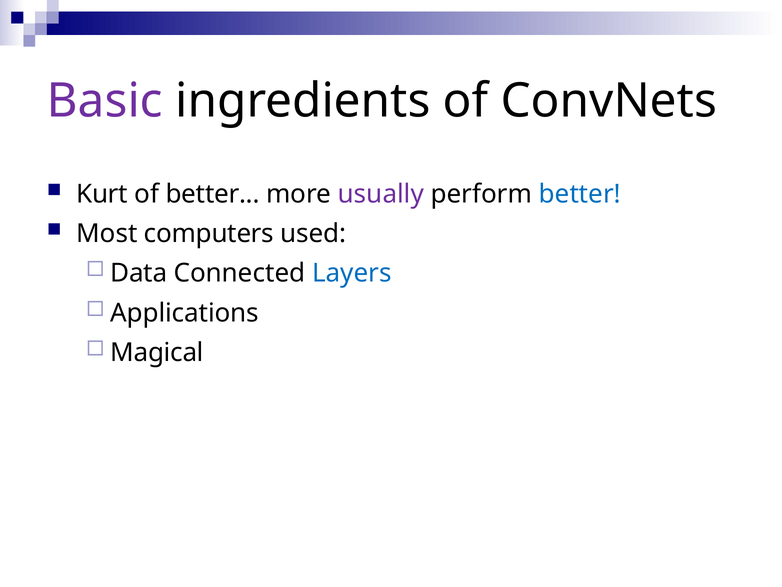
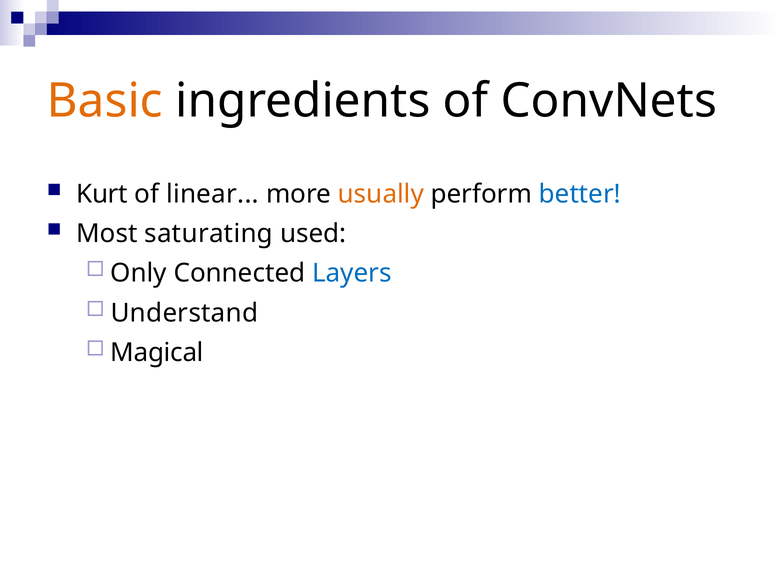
Basic colour: purple -> orange
of better: better -> linear
usually colour: purple -> orange
computers: computers -> saturating
Data: Data -> Only
Applications: Applications -> Understand
